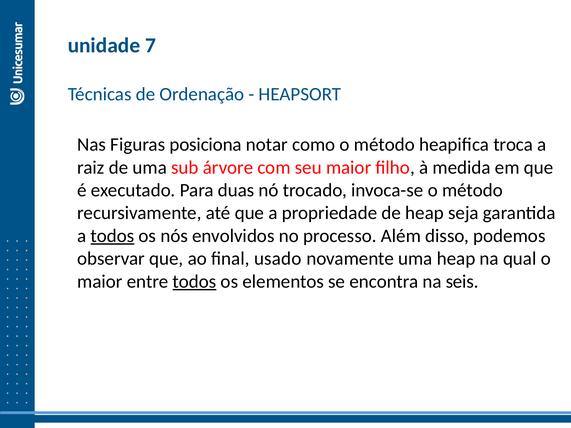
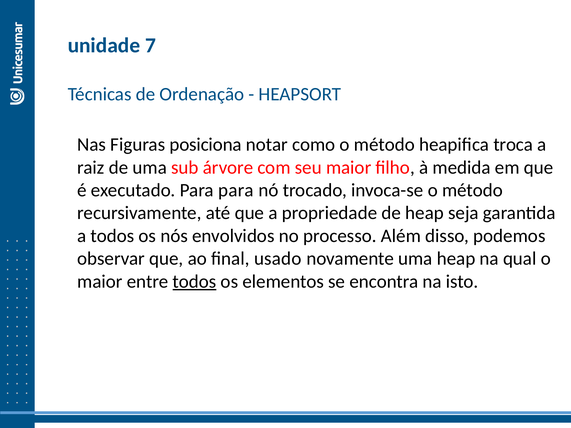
Para duas: duas -> para
todos at (112, 236) underline: present -> none
seis: seis -> isto
